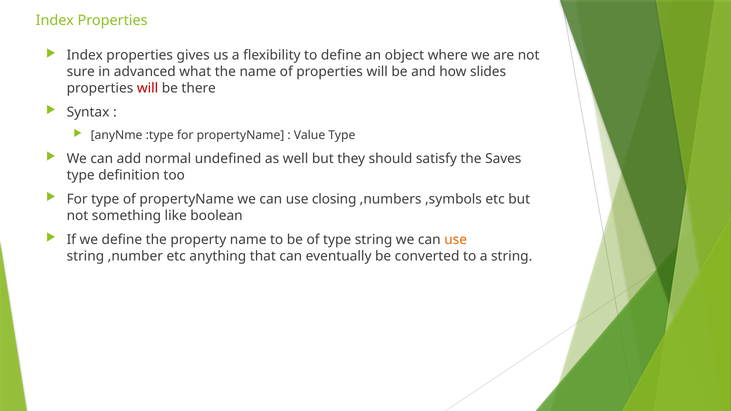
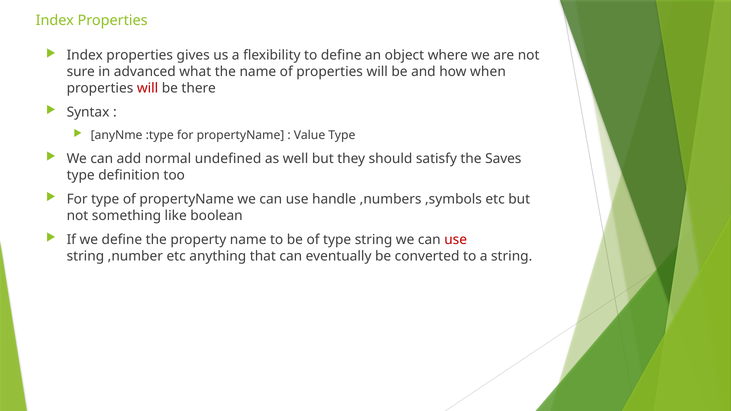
slides: slides -> when
closing: closing -> handle
use at (456, 240) colour: orange -> red
